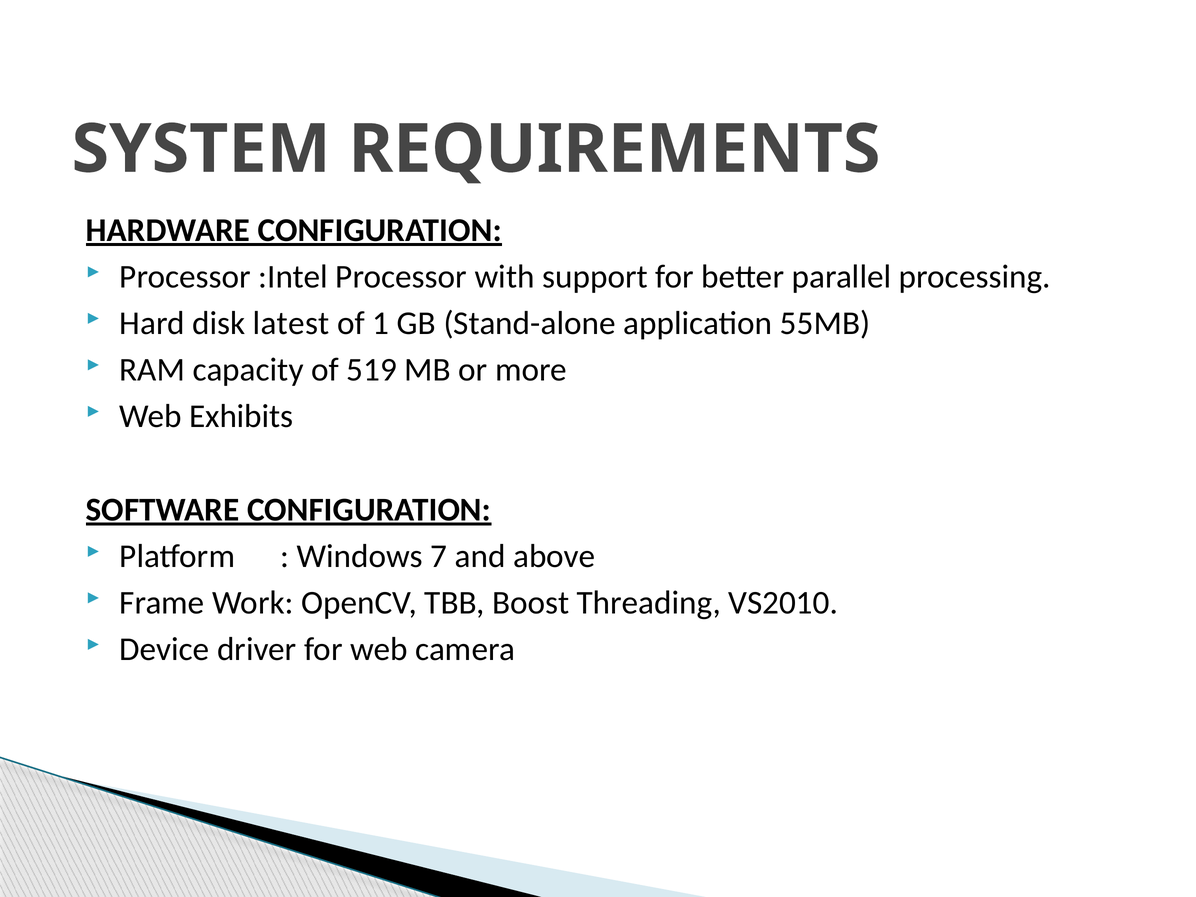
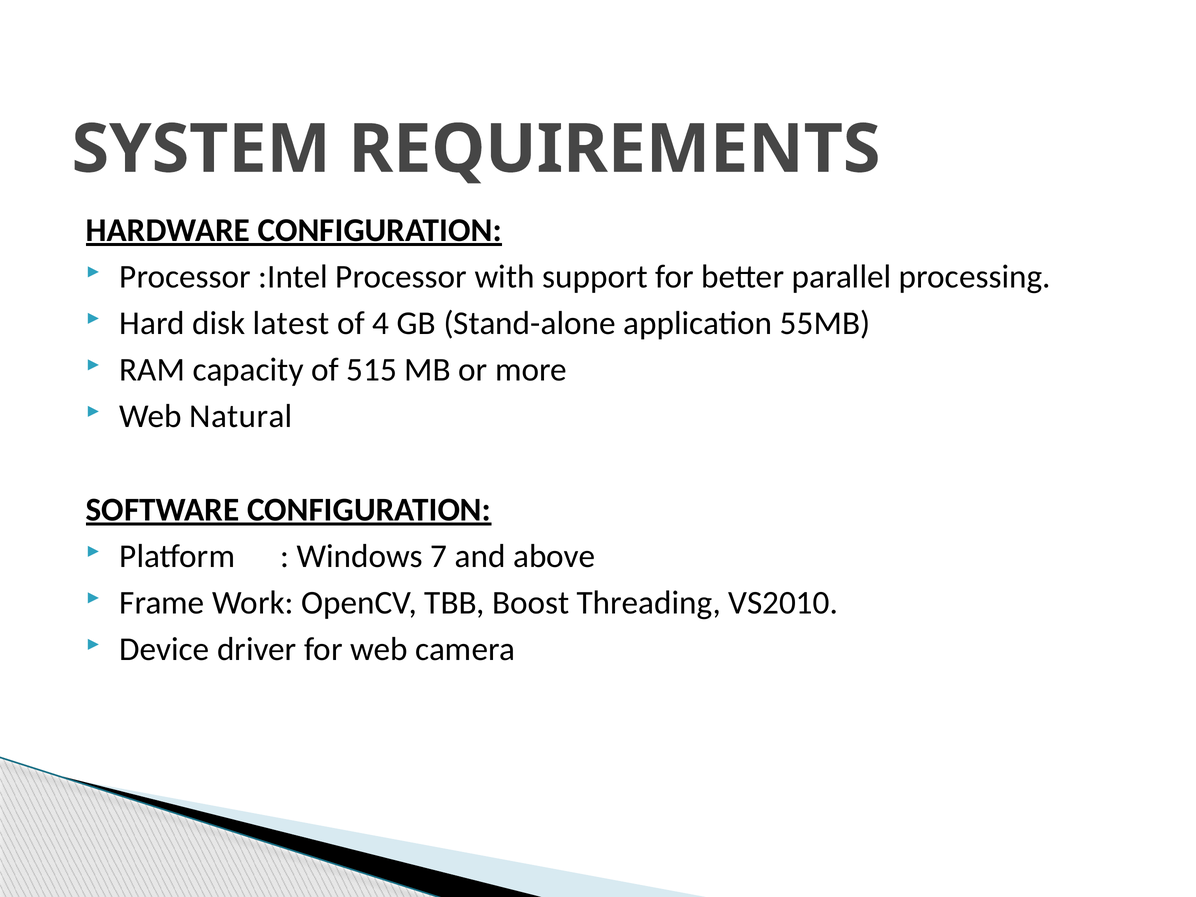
1: 1 -> 4
519: 519 -> 515
Exhibits: Exhibits -> Natural
